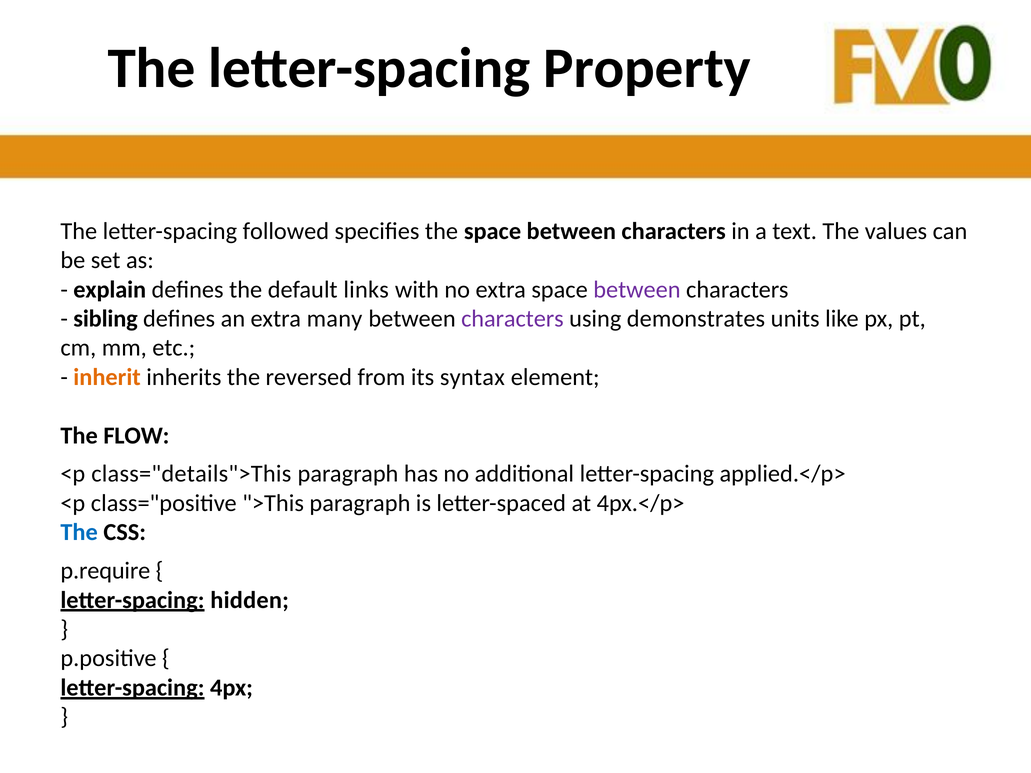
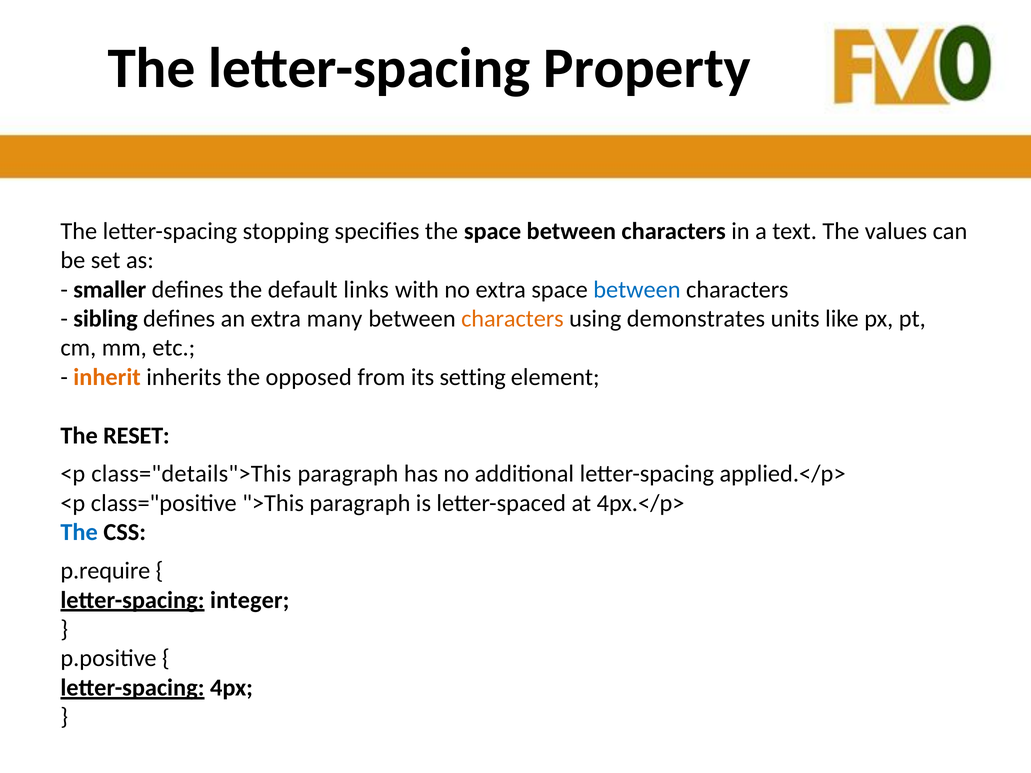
followed: followed -> stopping
explain: explain -> smaller
between at (637, 290) colour: purple -> blue
characters at (512, 319) colour: purple -> orange
reversed: reversed -> opposed
syntax: syntax -> setting
FLOW: FLOW -> RESET
hidden: hidden -> integer
